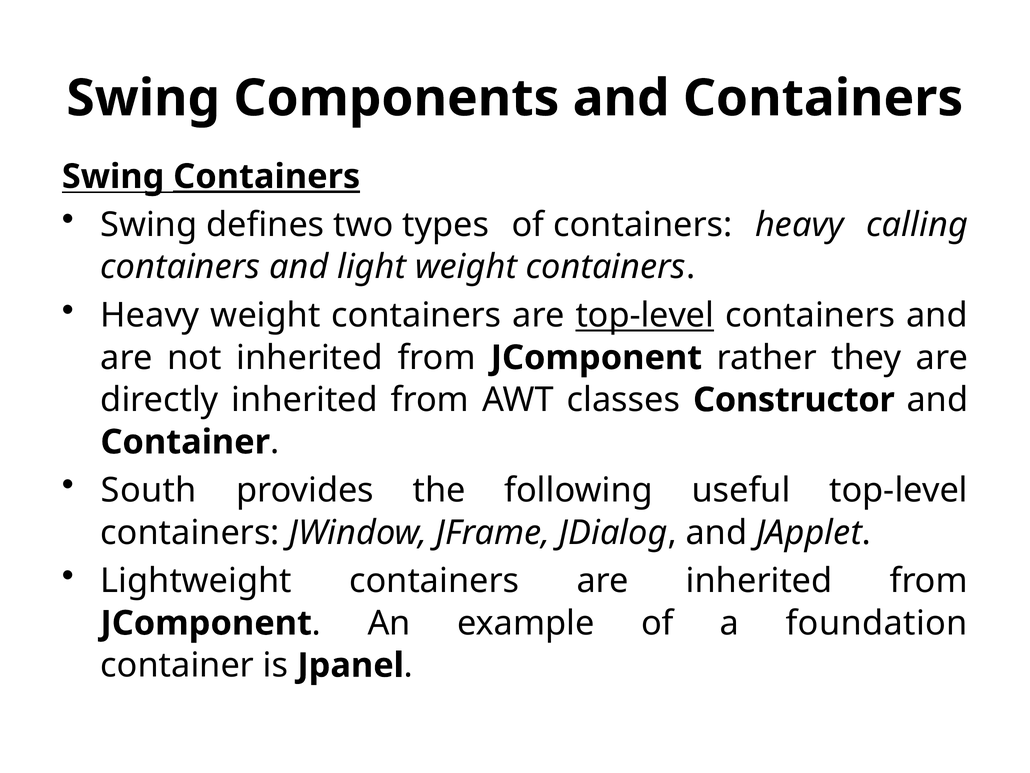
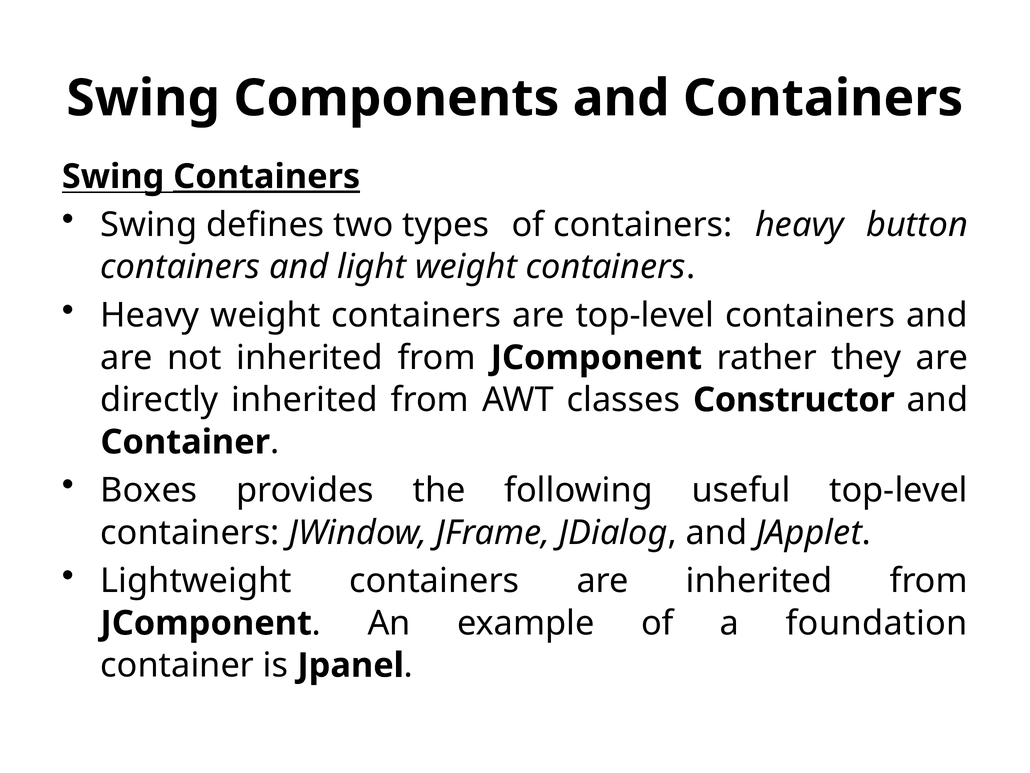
calling: calling -> button
top-level at (645, 315) underline: present -> none
South: South -> Boxes
